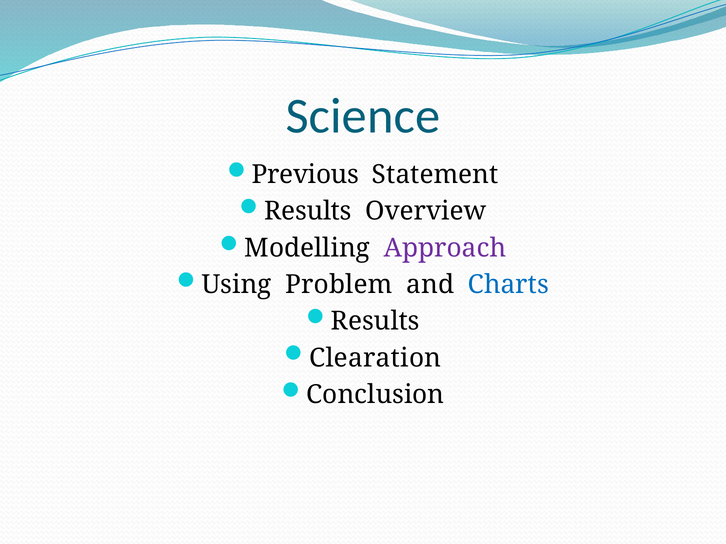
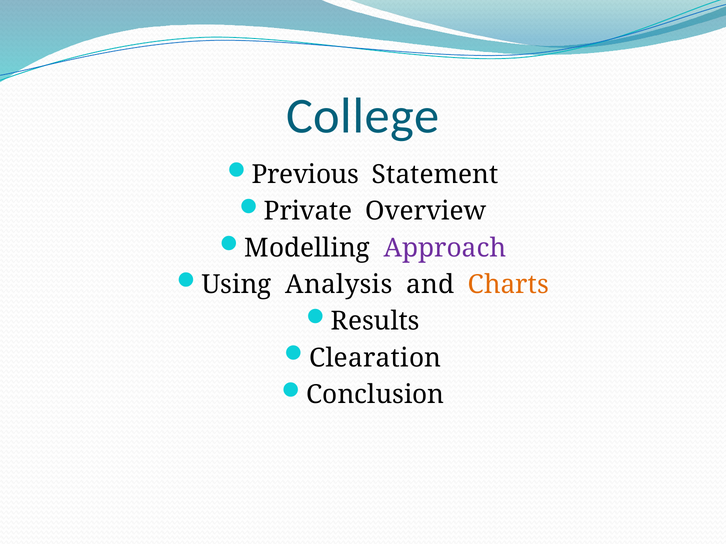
Science: Science -> College
Results at (308, 212): Results -> Private
Problem: Problem -> Analysis
Charts colour: blue -> orange
